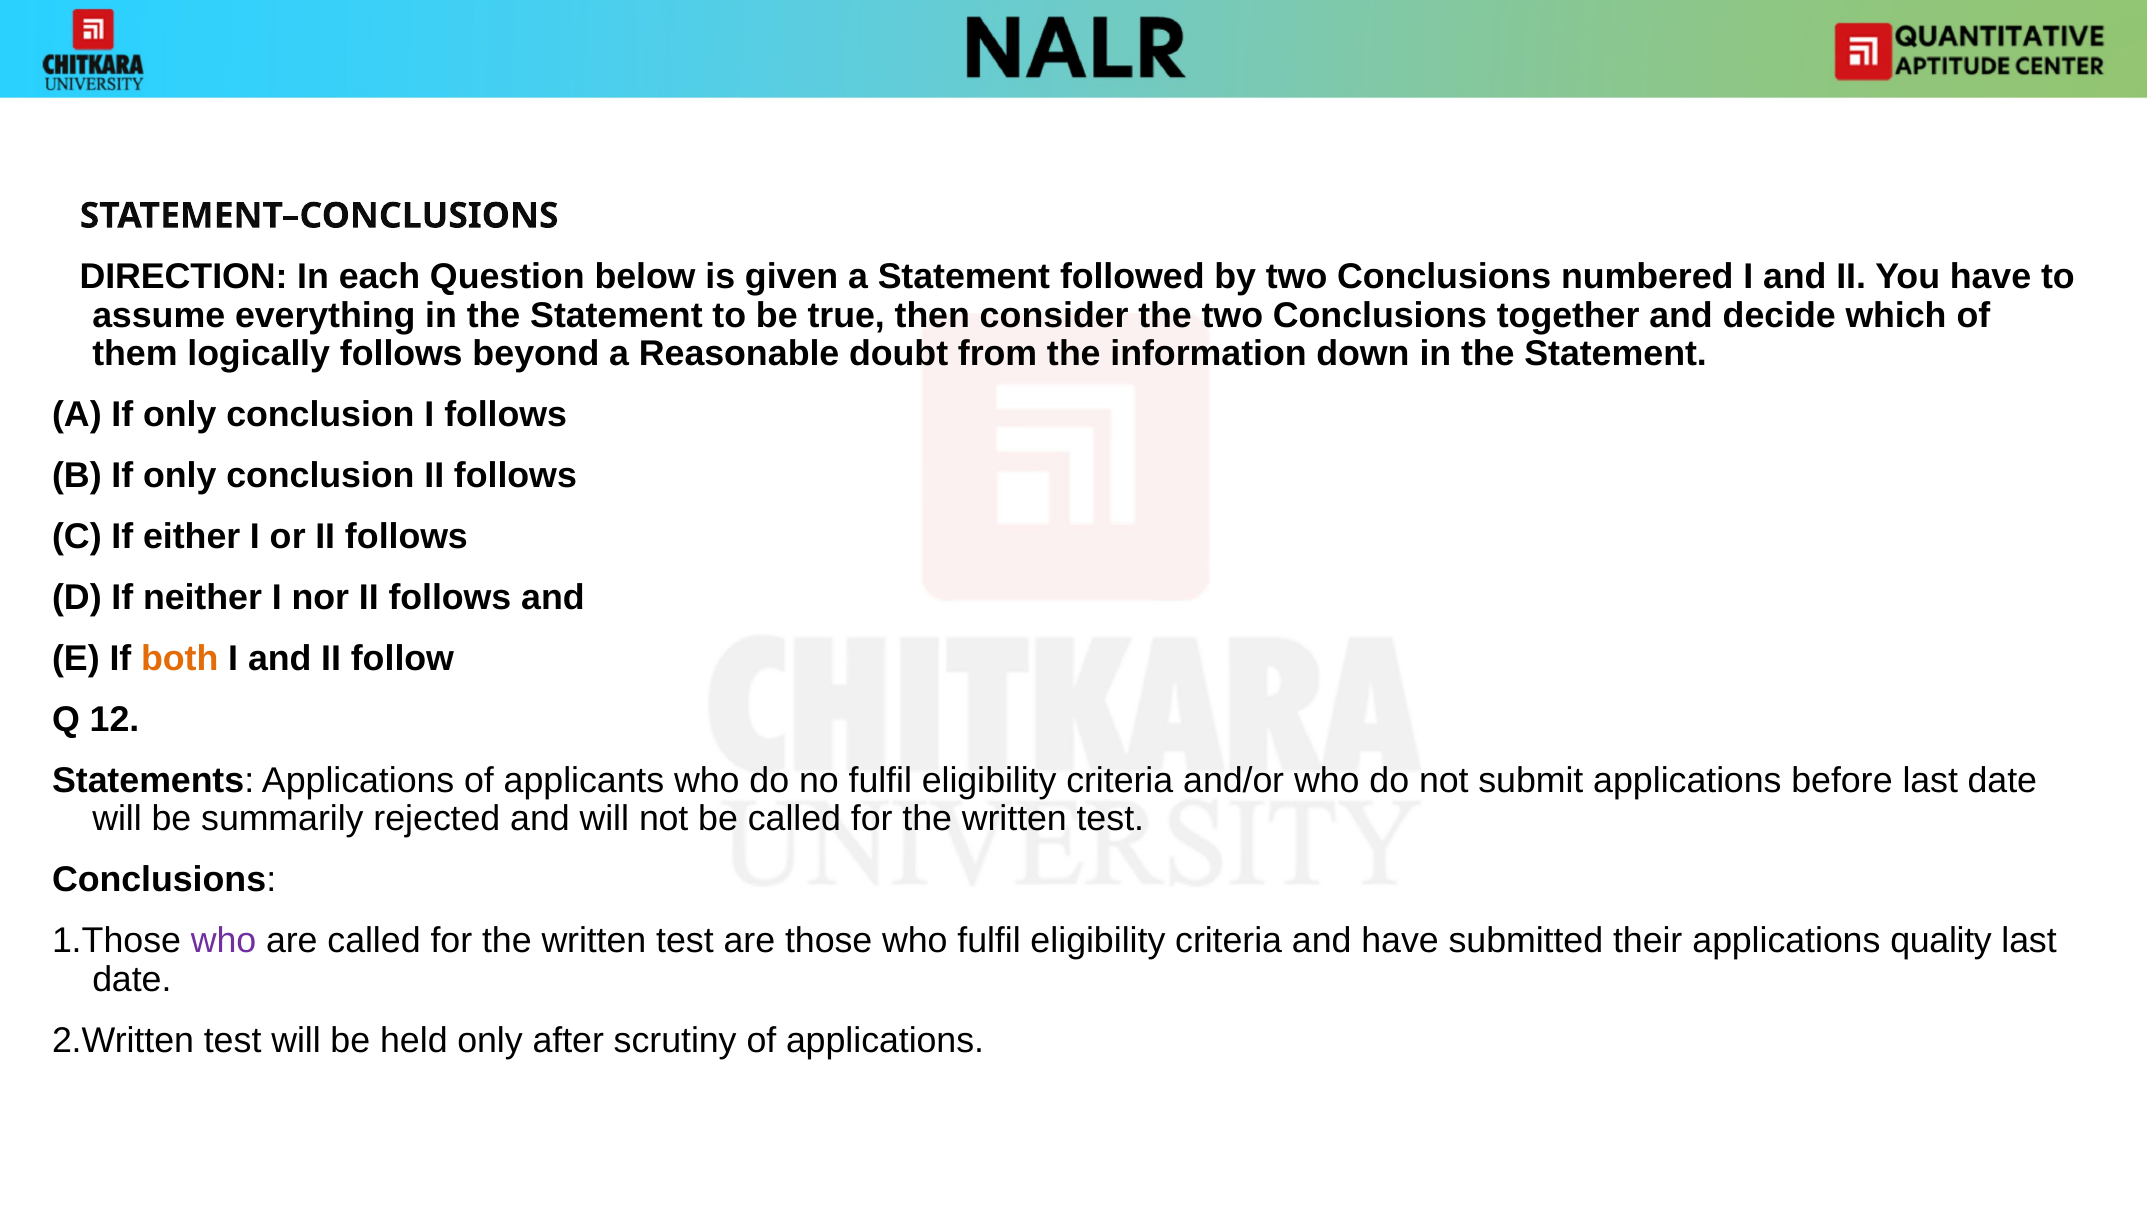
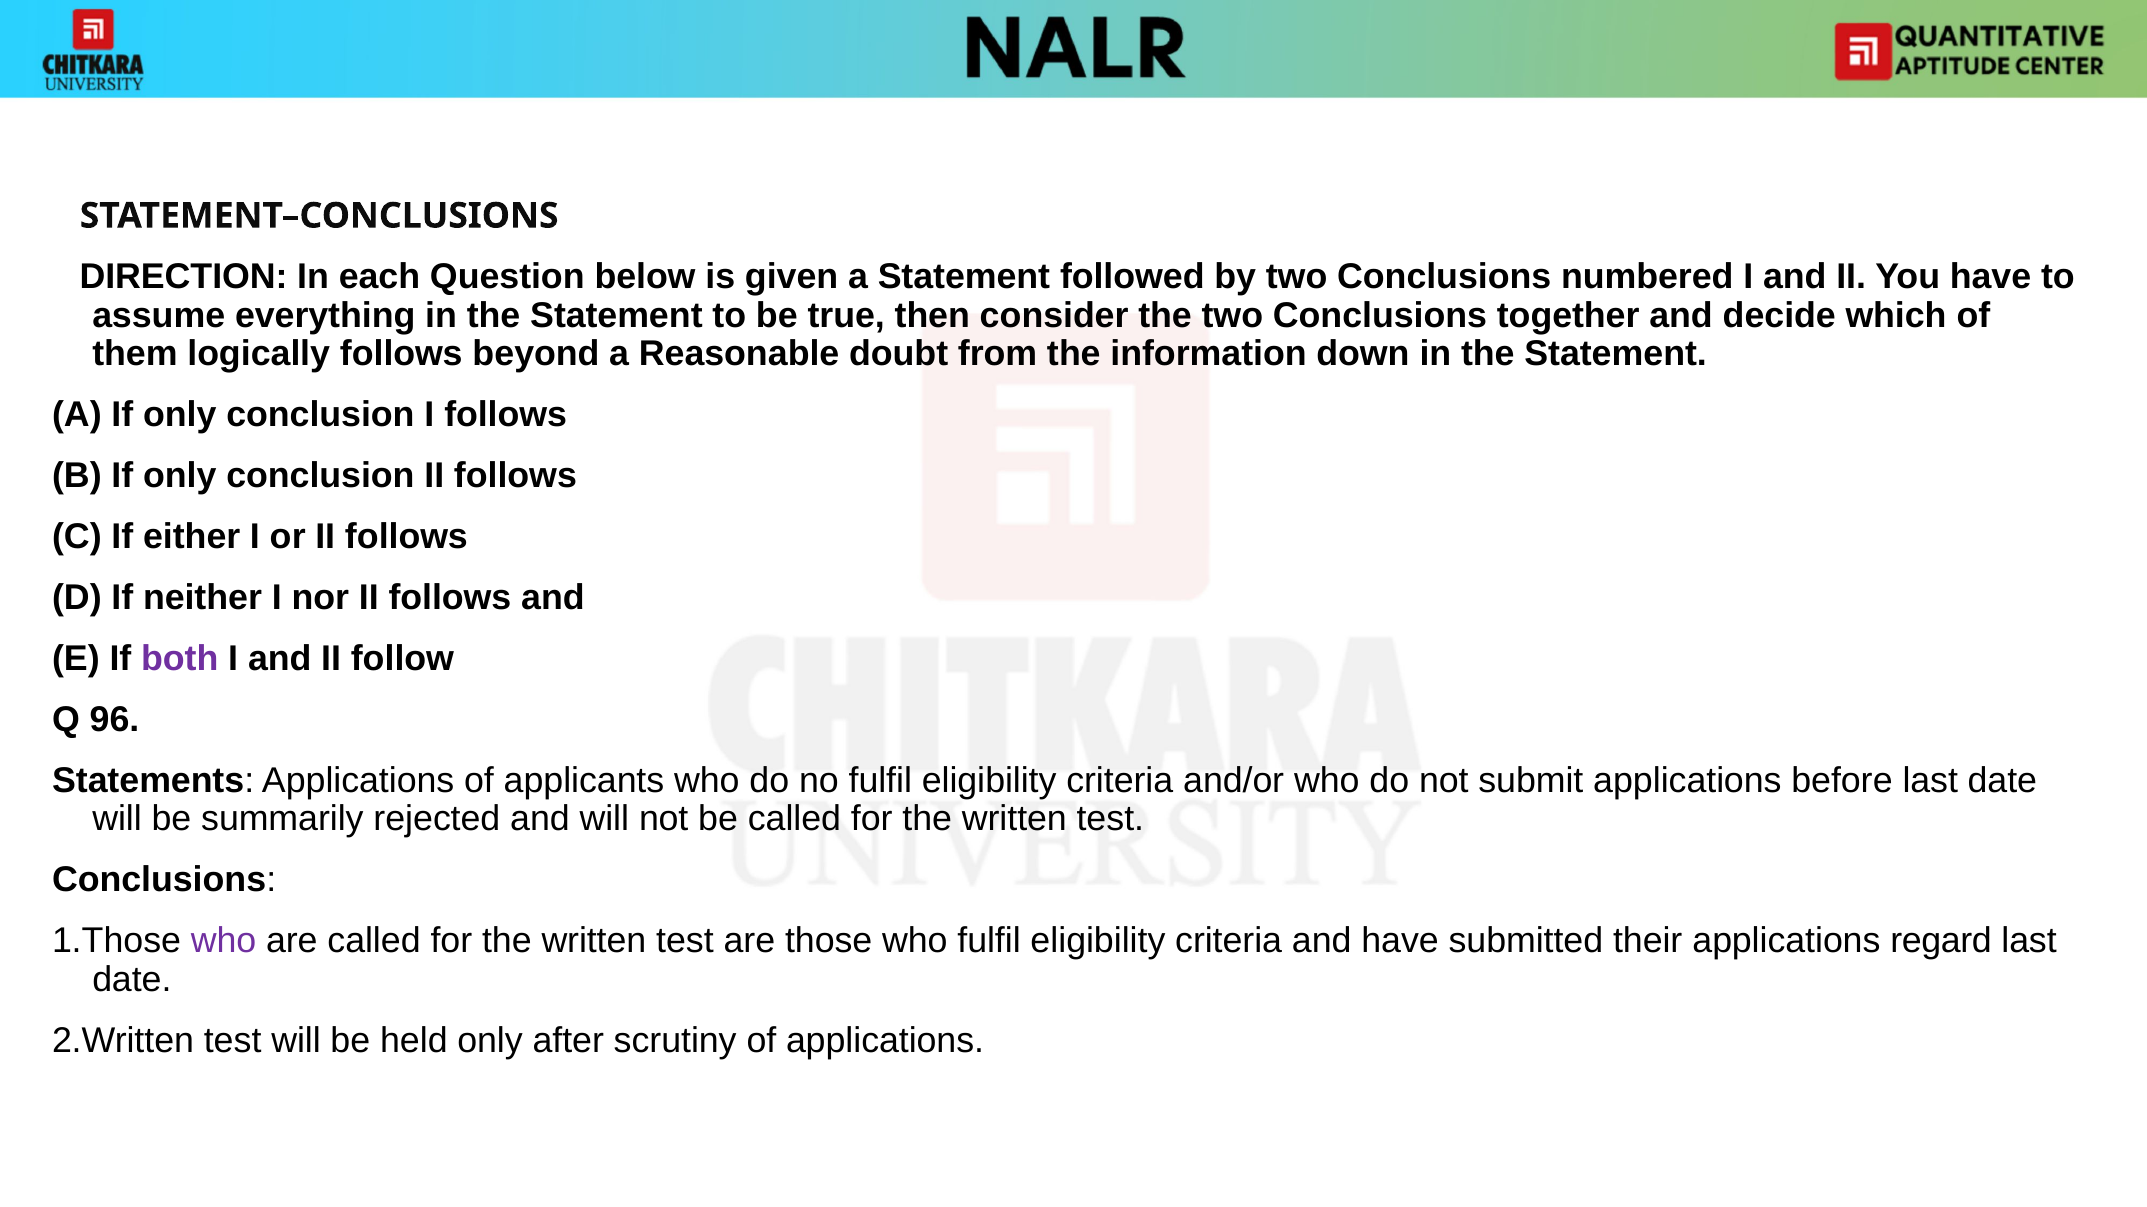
both colour: orange -> purple
12: 12 -> 96
quality: quality -> regard
